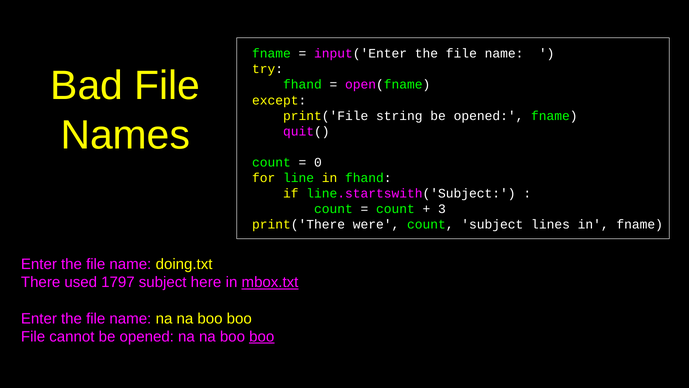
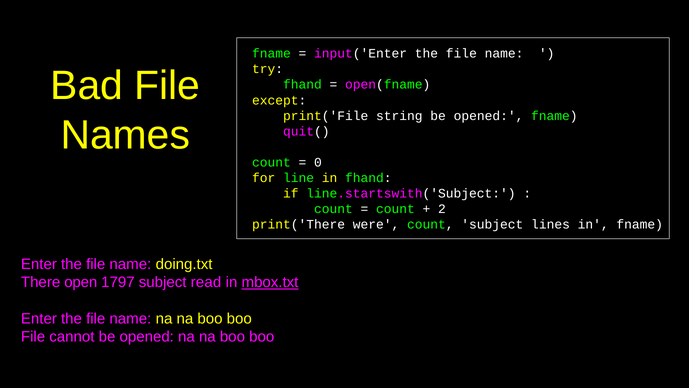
3: 3 -> 2
used: used -> open
here: here -> read
boo at (262, 336) underline: present -> none
